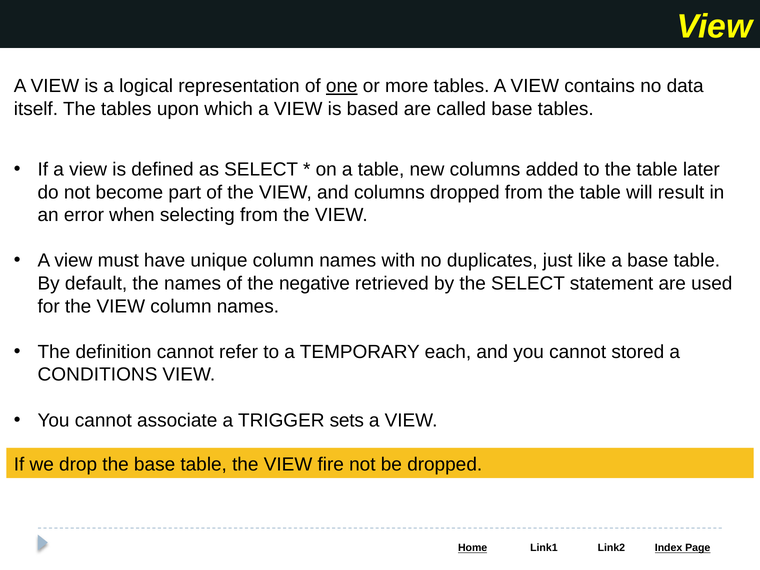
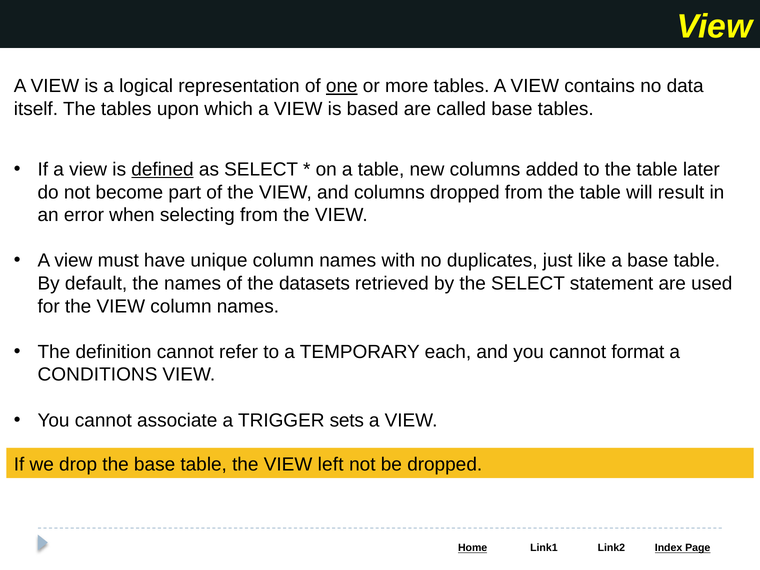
defined underline: none -> present
negative: negative -> datasets
stored: stored -> format
fire: fire -> left
